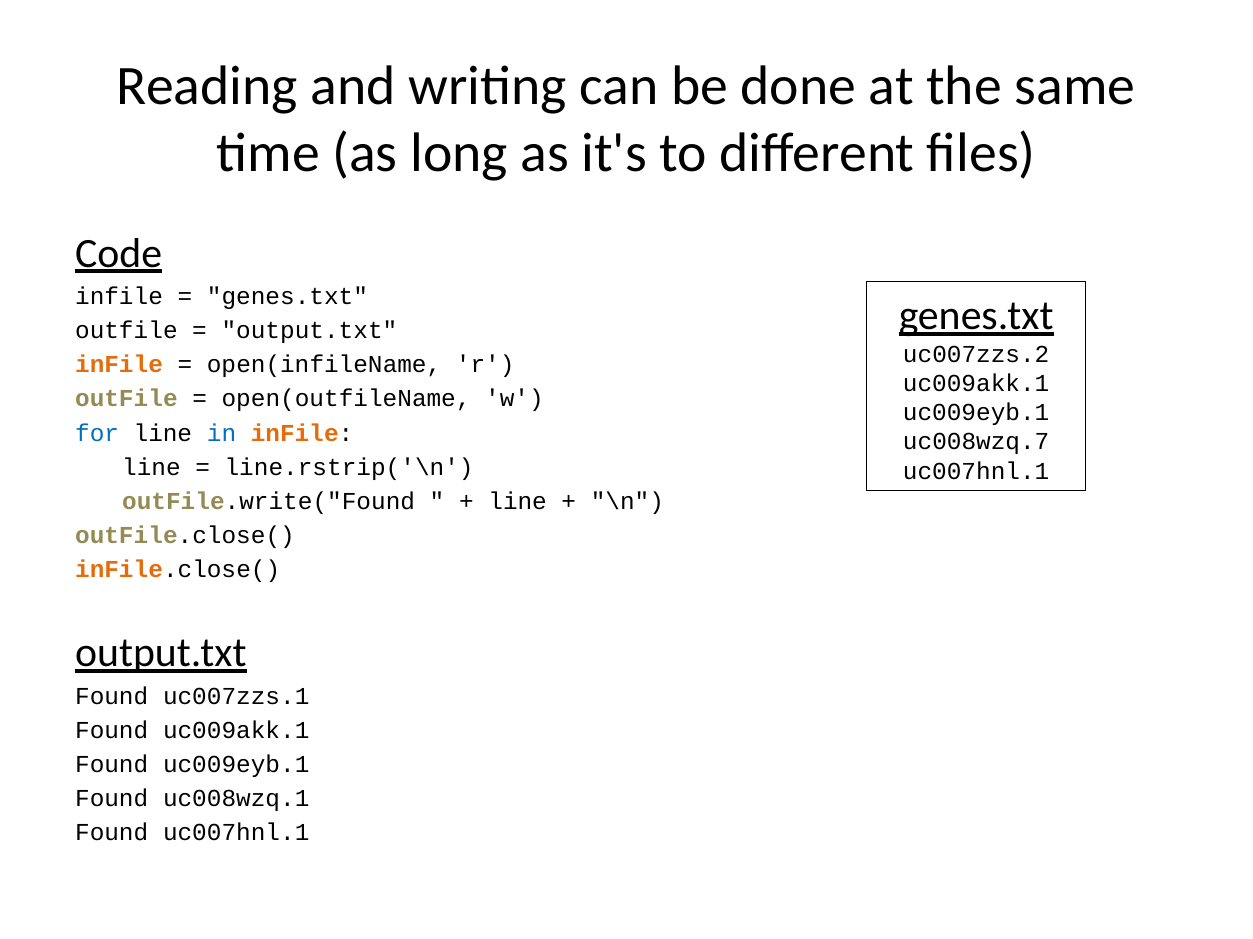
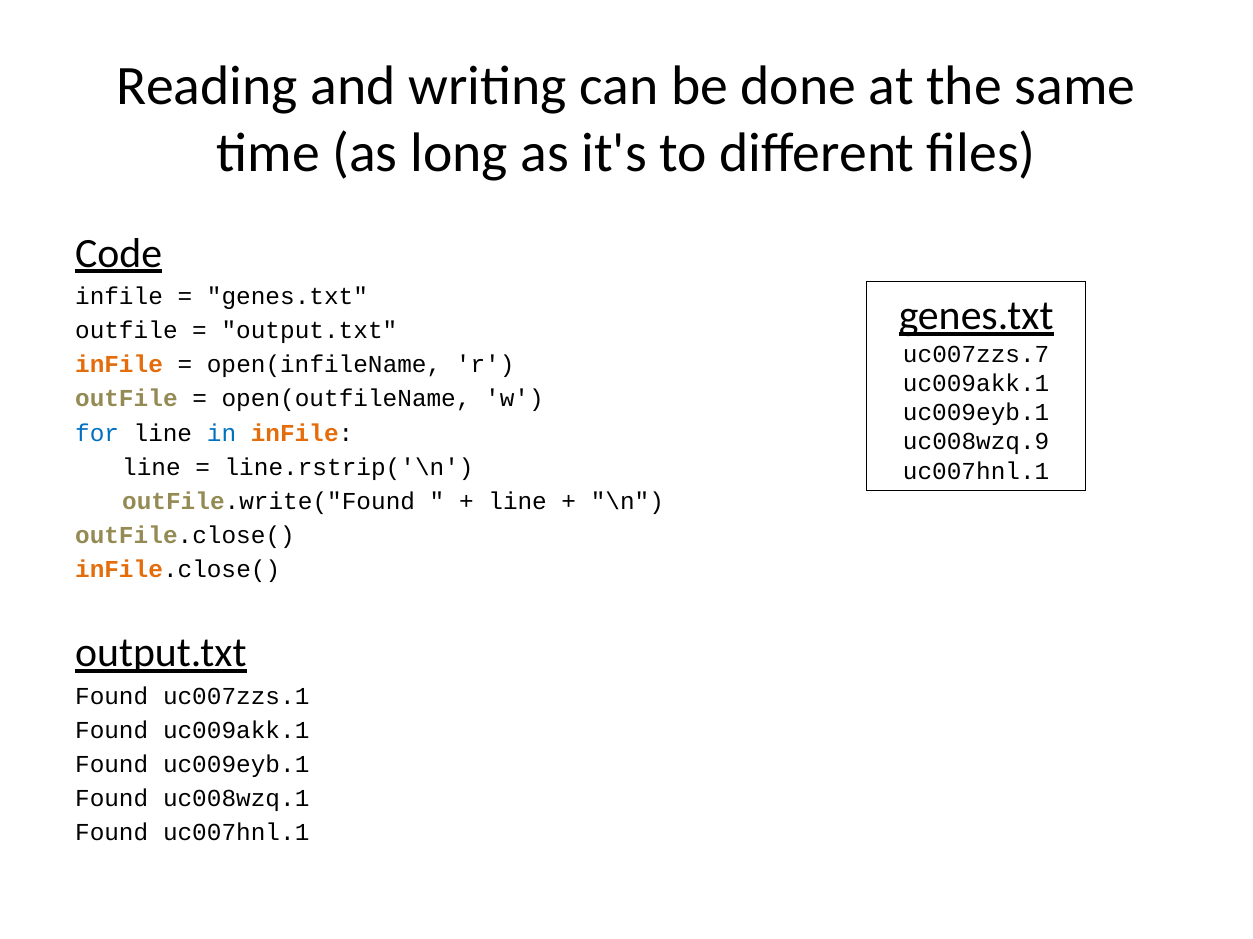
uc007zzs.2: uc007zzs.2 -> uc007zzs.7
uc008wzq.7: uc008wzq.7 -> uc008wzq.9
